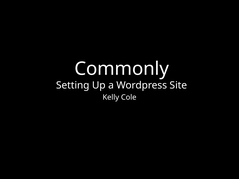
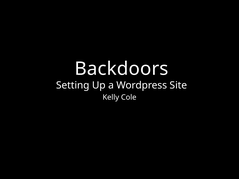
Commonly: Commonly -> Backdoors
